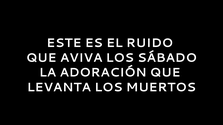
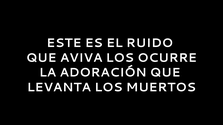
SÁBADO: SÁBADO -> OCURRE
